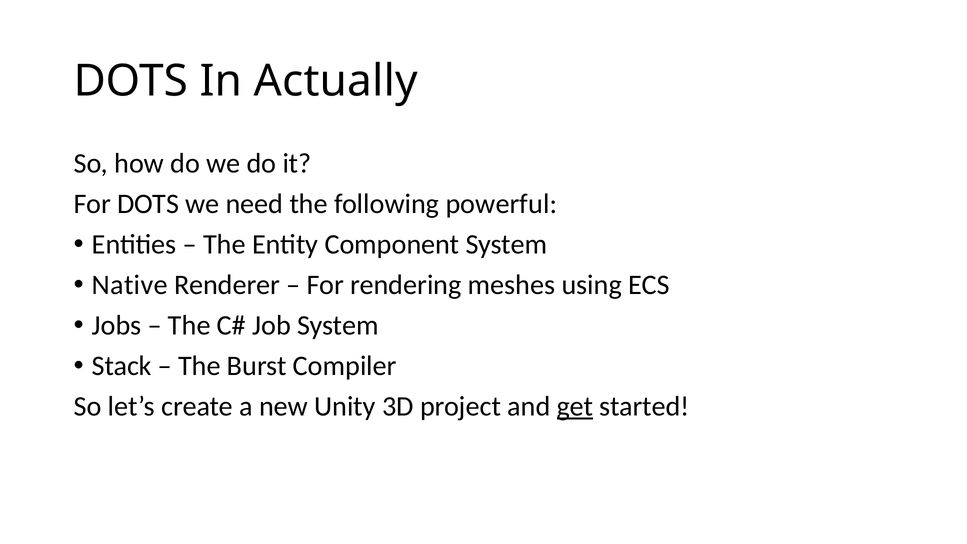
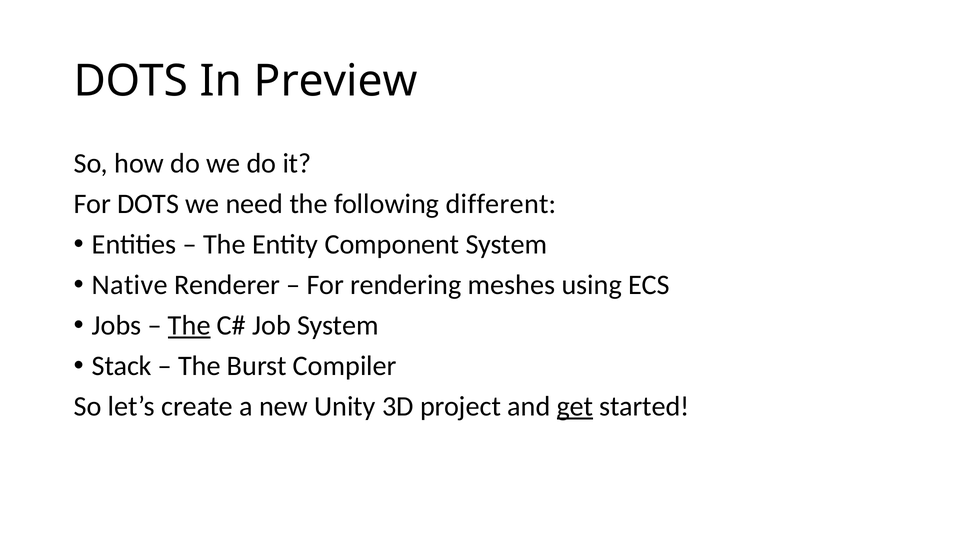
Actually: Actually -> Preview
powerful: powerful -> different
The at (189, 325) underline: none -> present
